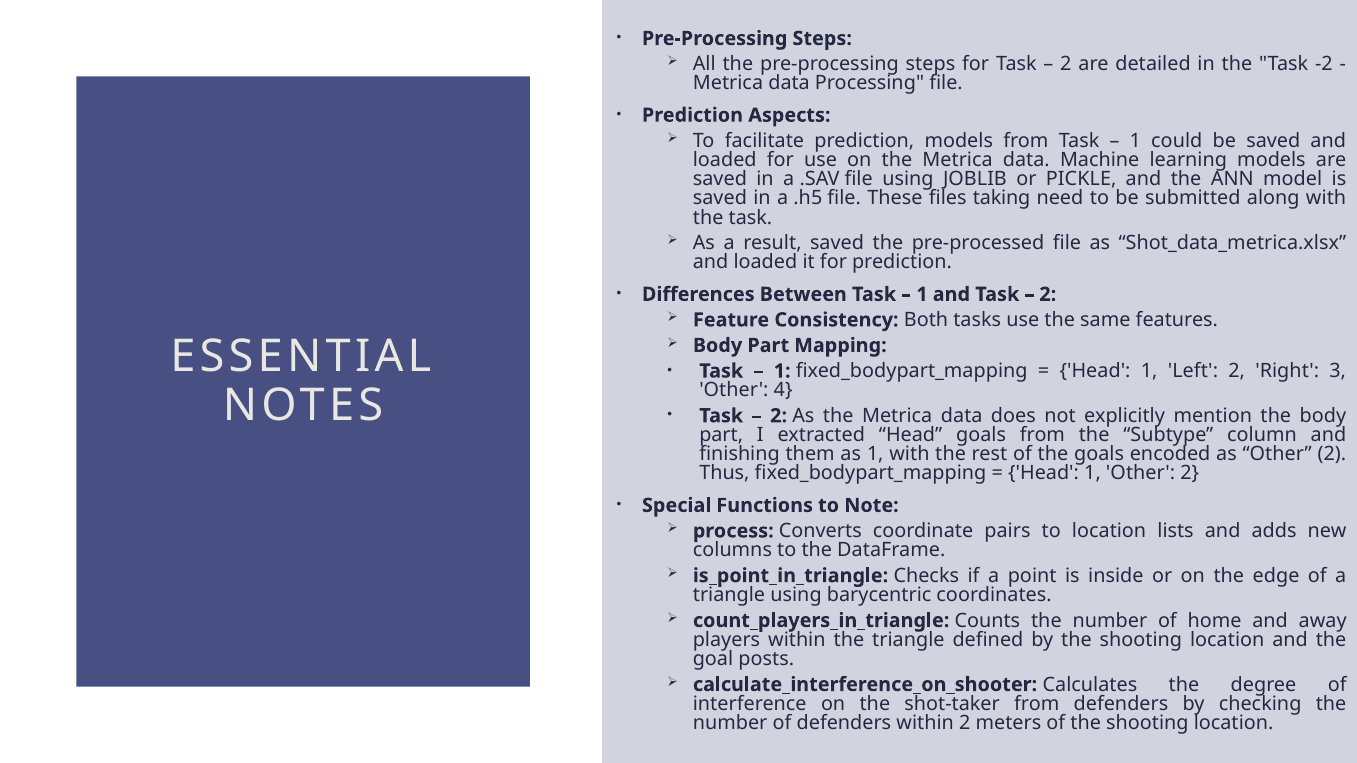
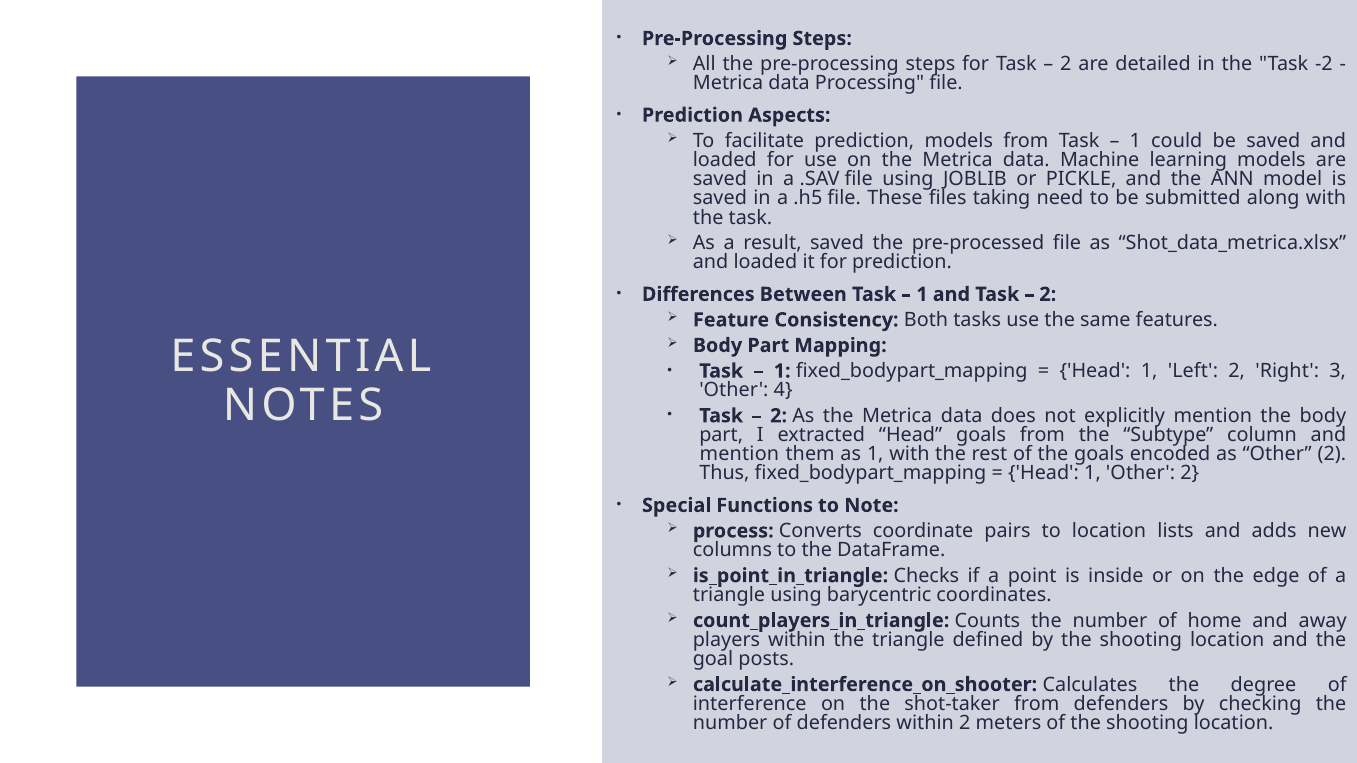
finishing at (740, 454): finishing -> mention
